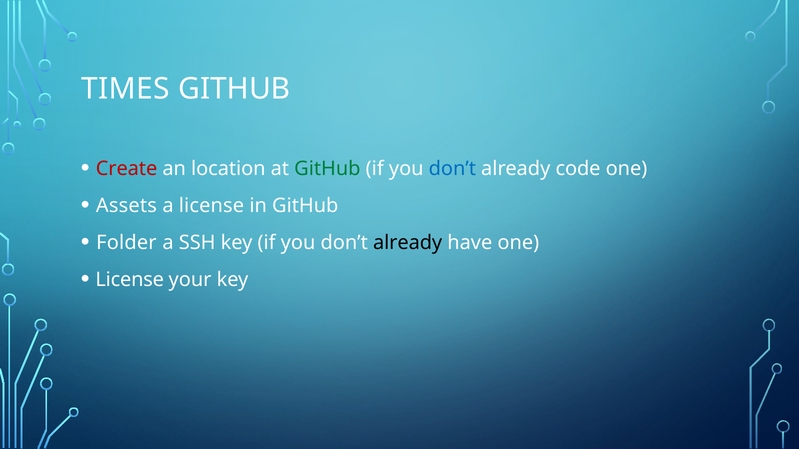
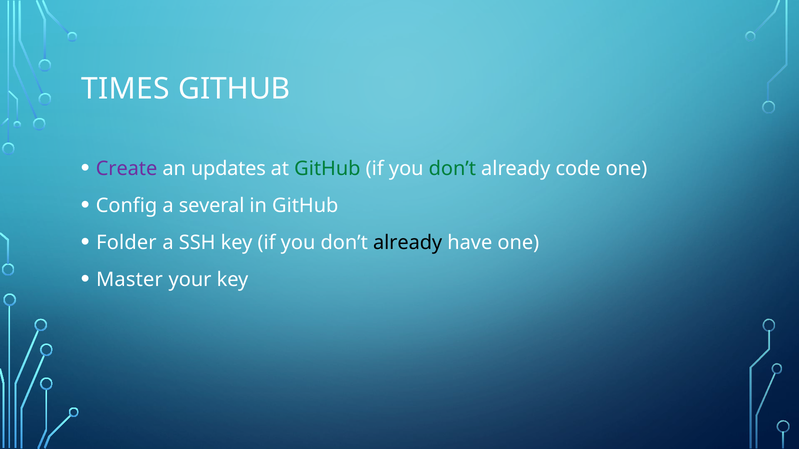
Create colour: red -> purple
location: location -> updates
don’t at (452, 169) colour: blue -> green
Assets: Assets -> Config
a license: license -> several
License at (130, 280): License -> Master
